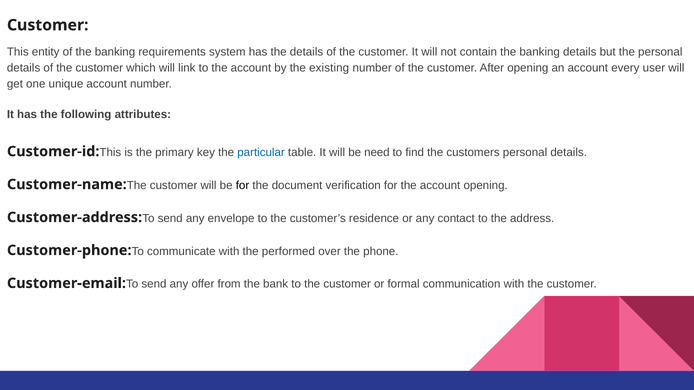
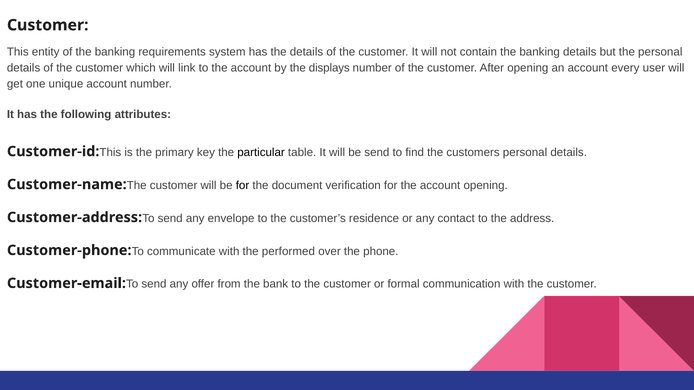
existing: existing -> displays
particular colour: blue -> black
be need: need -> send
